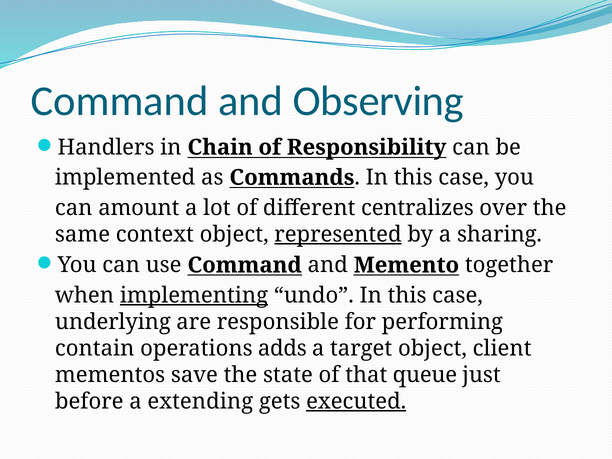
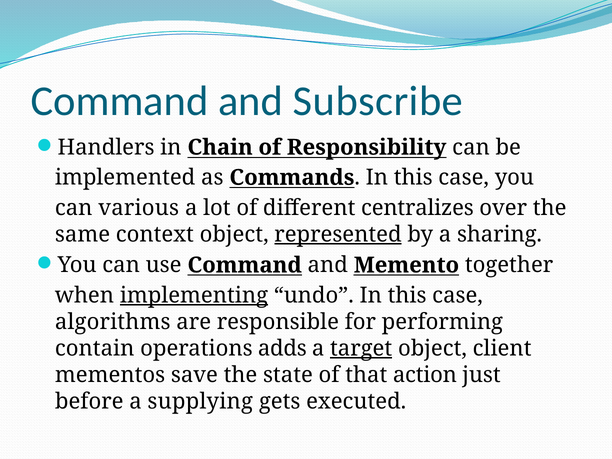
Observing: Observing -> Subscribe
amount: amount -> various
underlying: underlying -> algorithms
target underline: none -> present
queue: queue -> action
extending: extending -> supplying
executed underline: present -> none
